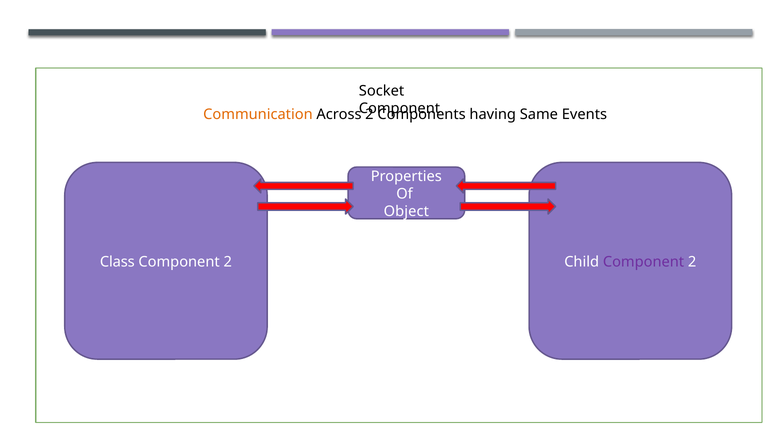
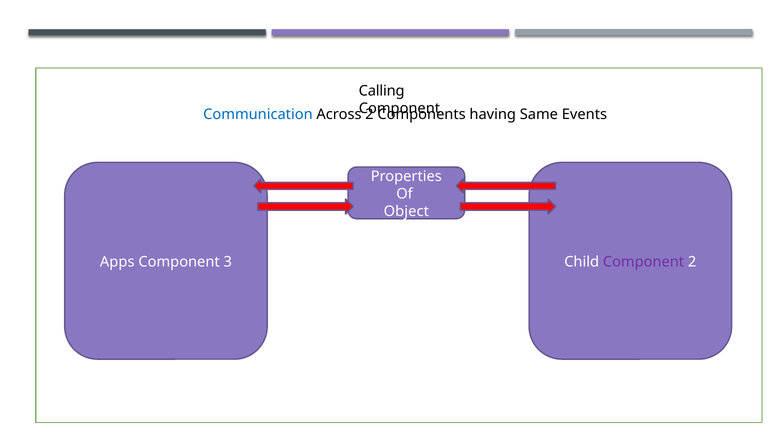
Socket: Socket -> Calling
Communication colour: orange -> blue
Class: Class -> Apps
2 at (228, 262): 2 -> 3
